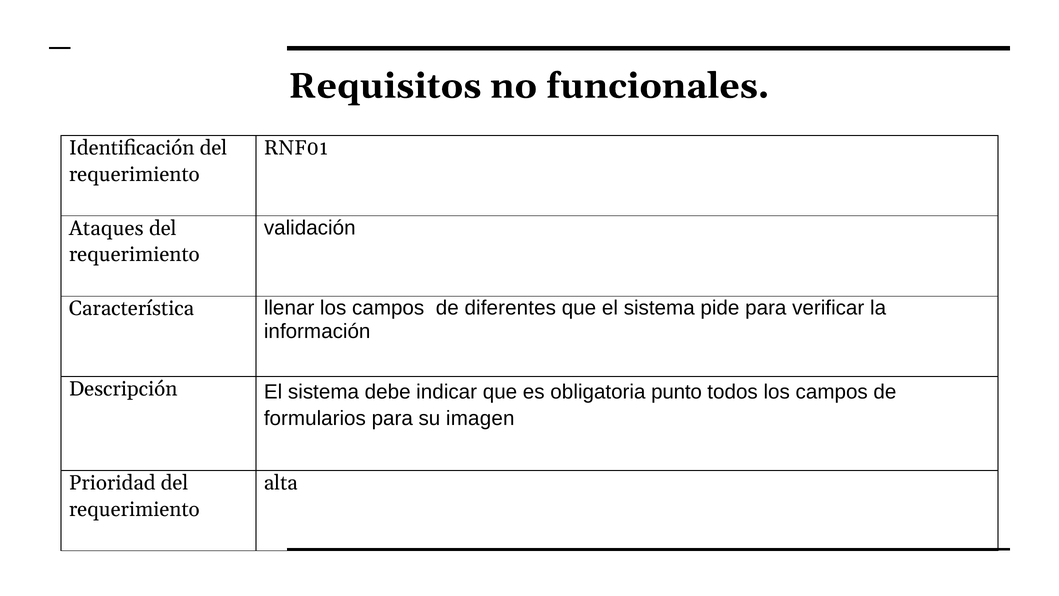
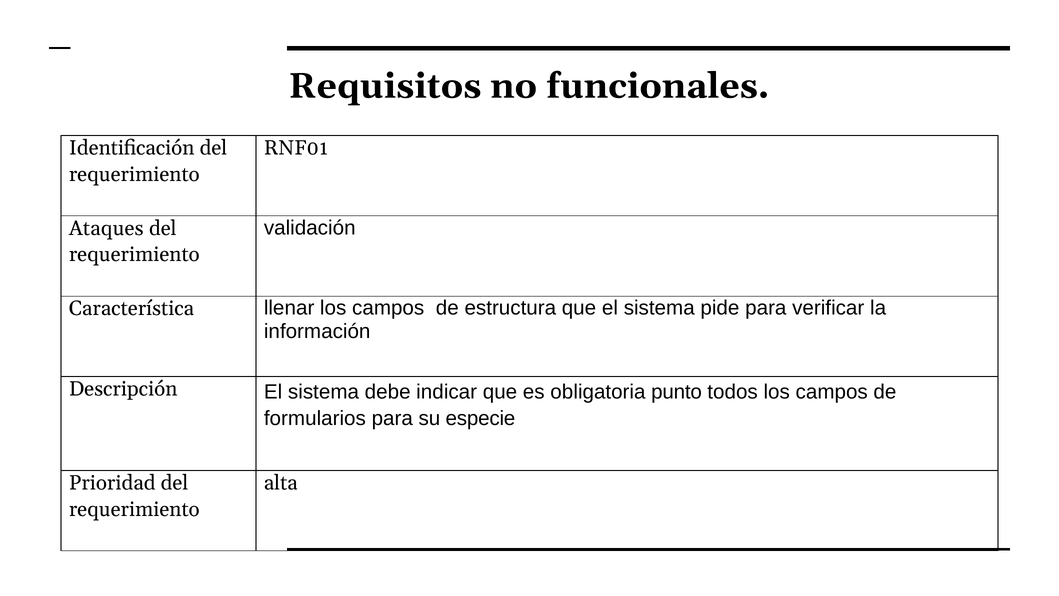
diferentes: diferentes -> estructura
imagen: imagen -> especie
